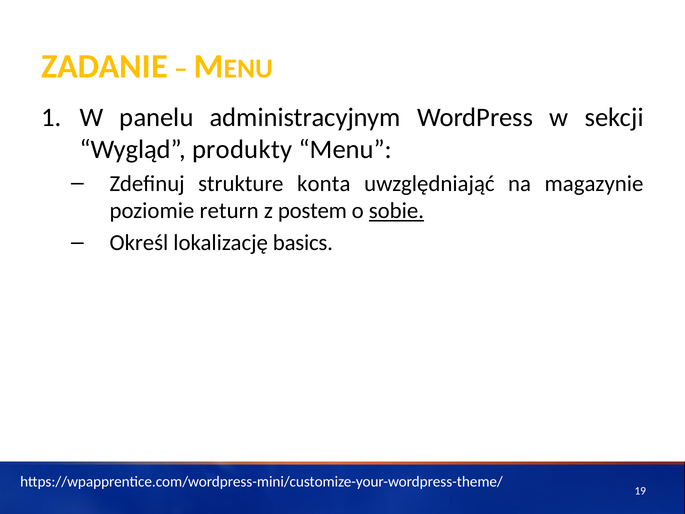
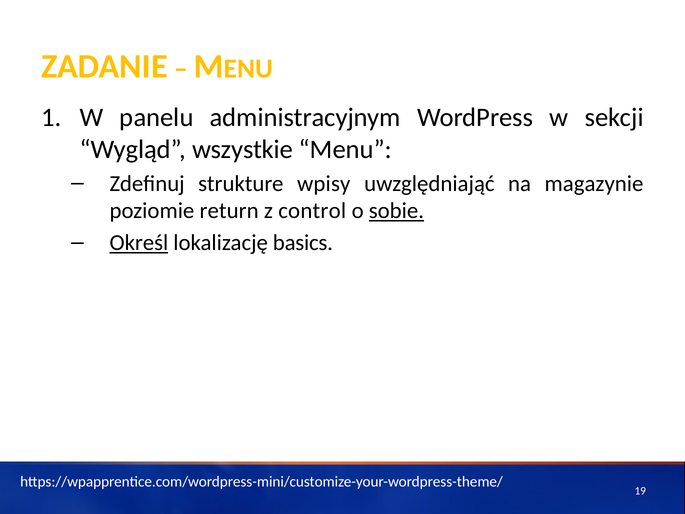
produkty: produkty -> wszystkie
konta: konta -> wpisy
postem: postem -> control
Określ underline: none -> present
